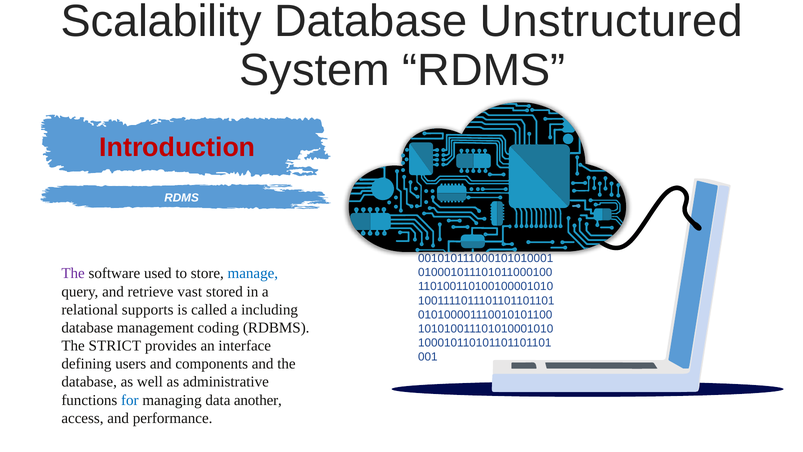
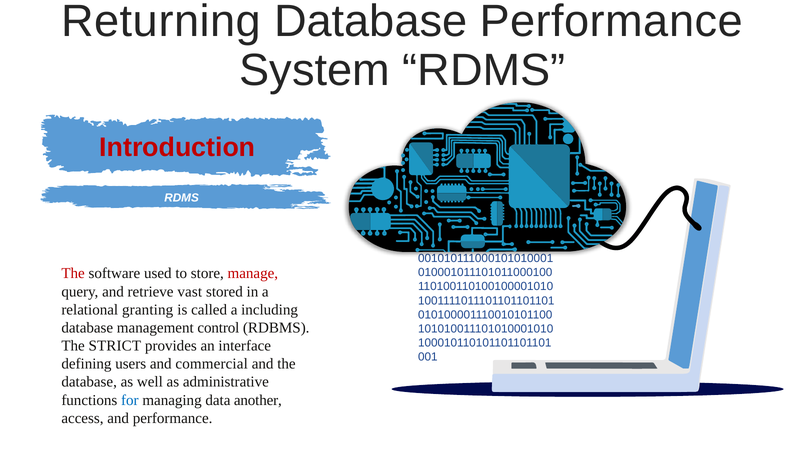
Scalability: Scalability -> Returning
Database Unstructured: Unstructured -> Performance
The at (73, 273) colour: purple -> red
manage colour: blue -> red
supports: supports -> granting
coding: coding -> control
components: components -> commercial
